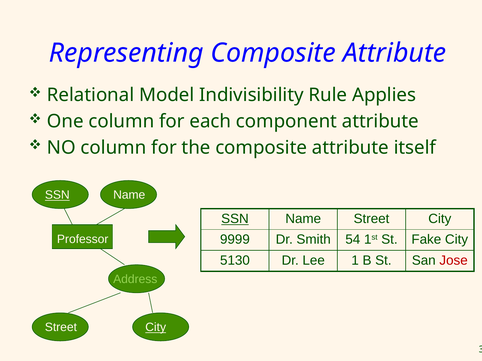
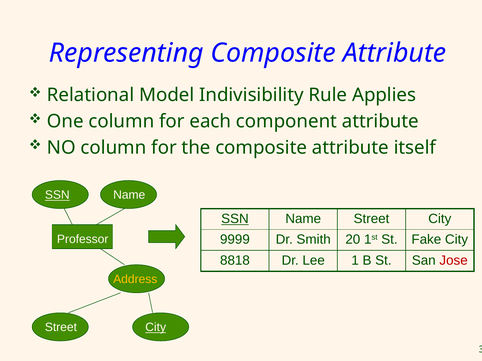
54: 54 -> 20
5130: 5130 -> 8818
Address colour: light green -> yellow
